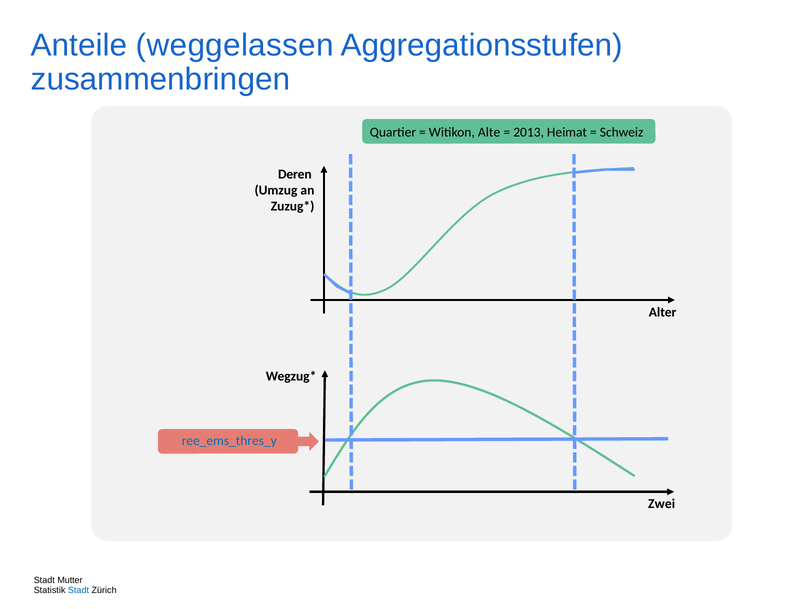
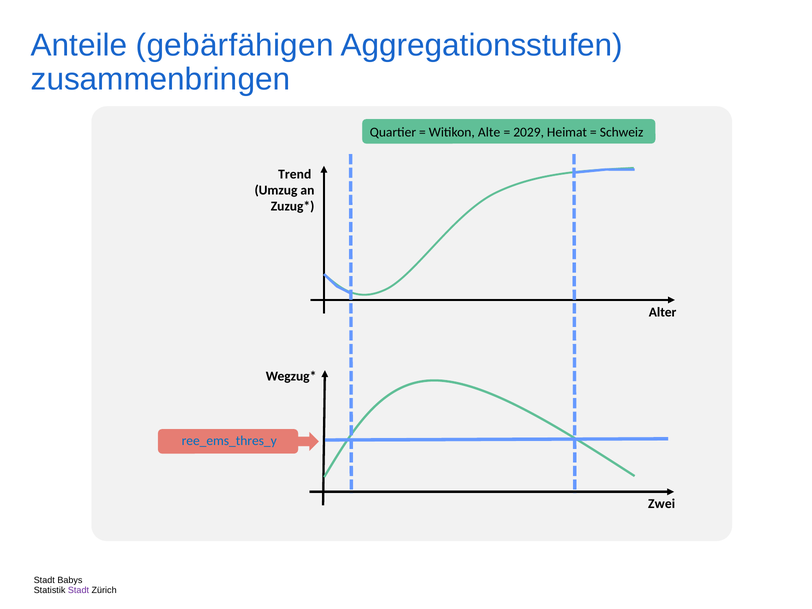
weggelassen: weggelassen -> gebärfähigen
2013: 2013 -> 2029
Deren: Deren -> Trend
Mutter: Mutter -> Babys
Stadt at (78, 590) colour: blue -> purple
